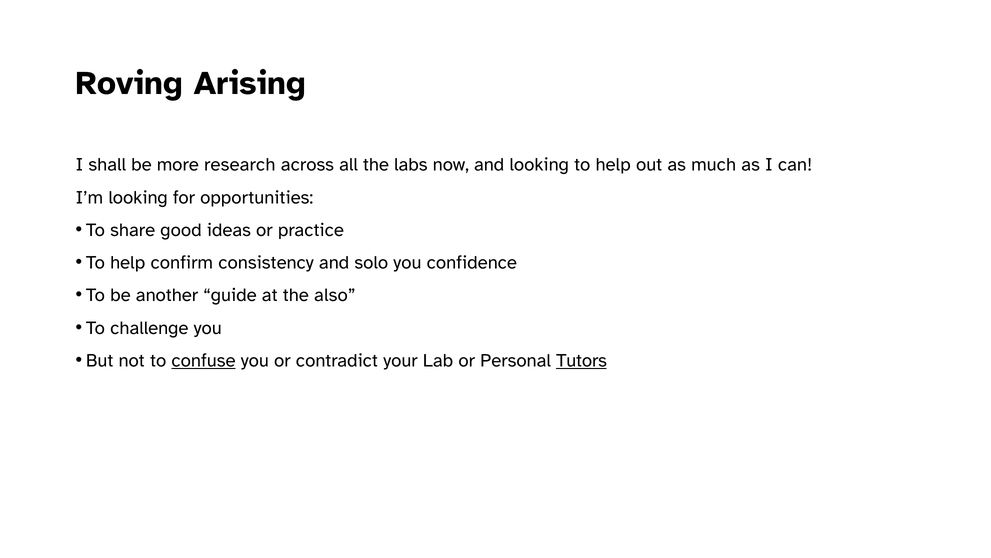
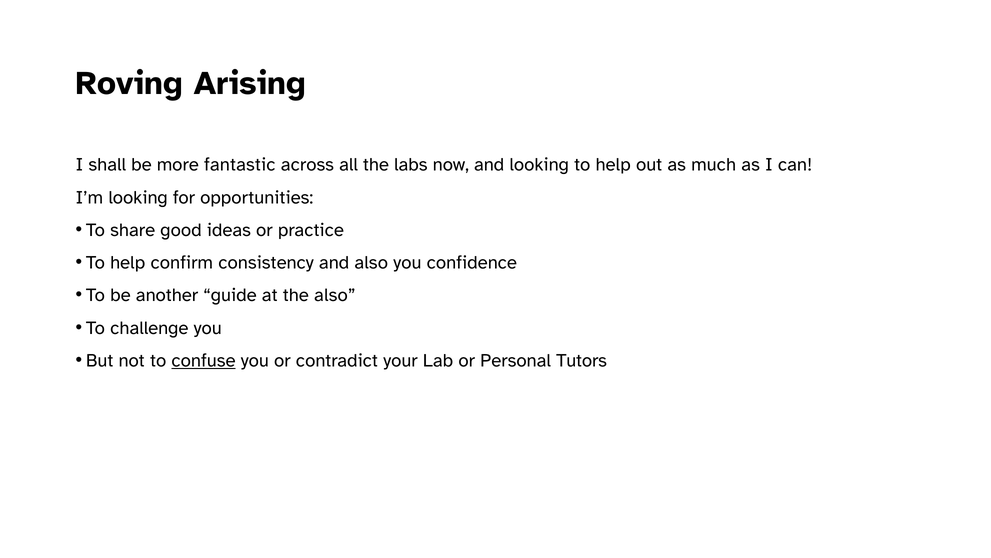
research: research -> fantastic
and solo: solo -> also
Tutors underline: present -> none
